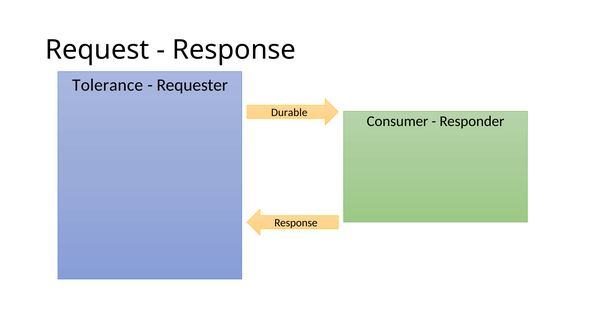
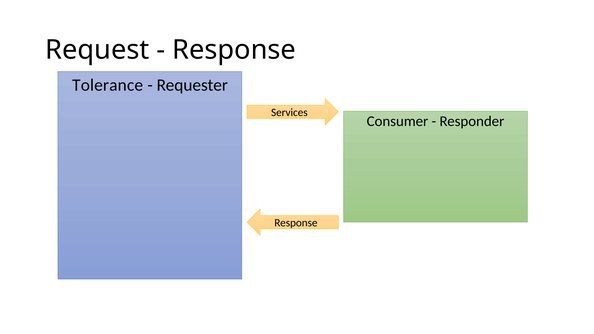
Durable: Durable -> Services
